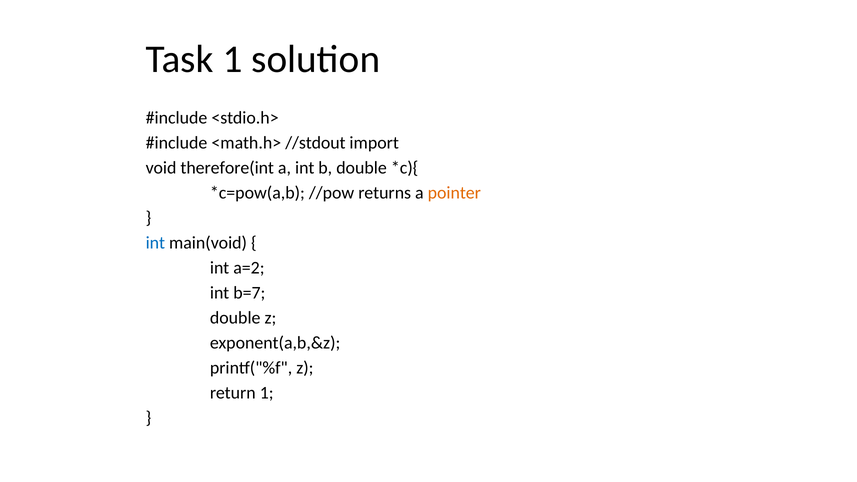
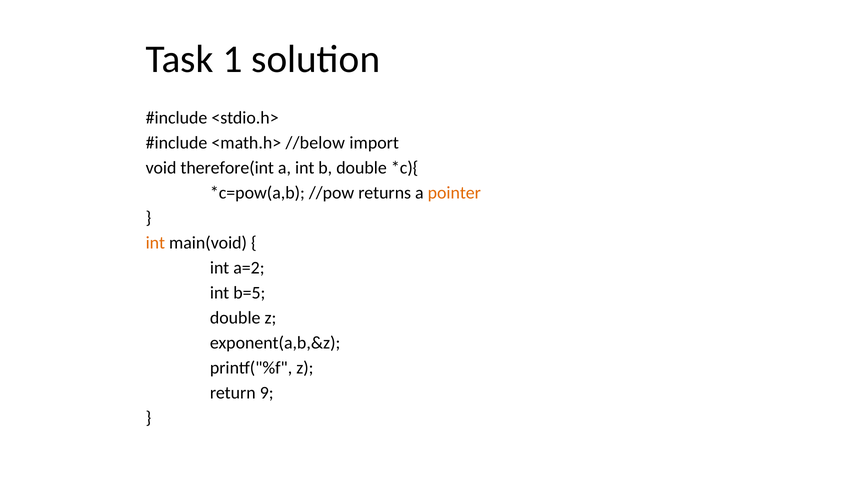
//stdout: //stdout -> //below
int at (155, 243) colour: blue -> orange
b=7: b=7 -> b=5
return 1: 1 -> 9
